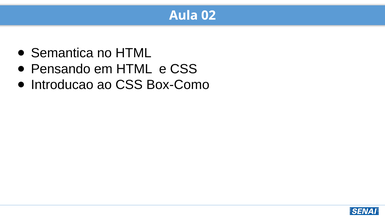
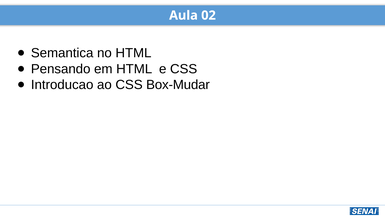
Box-Como: Box-Como -> Box-Mudar
